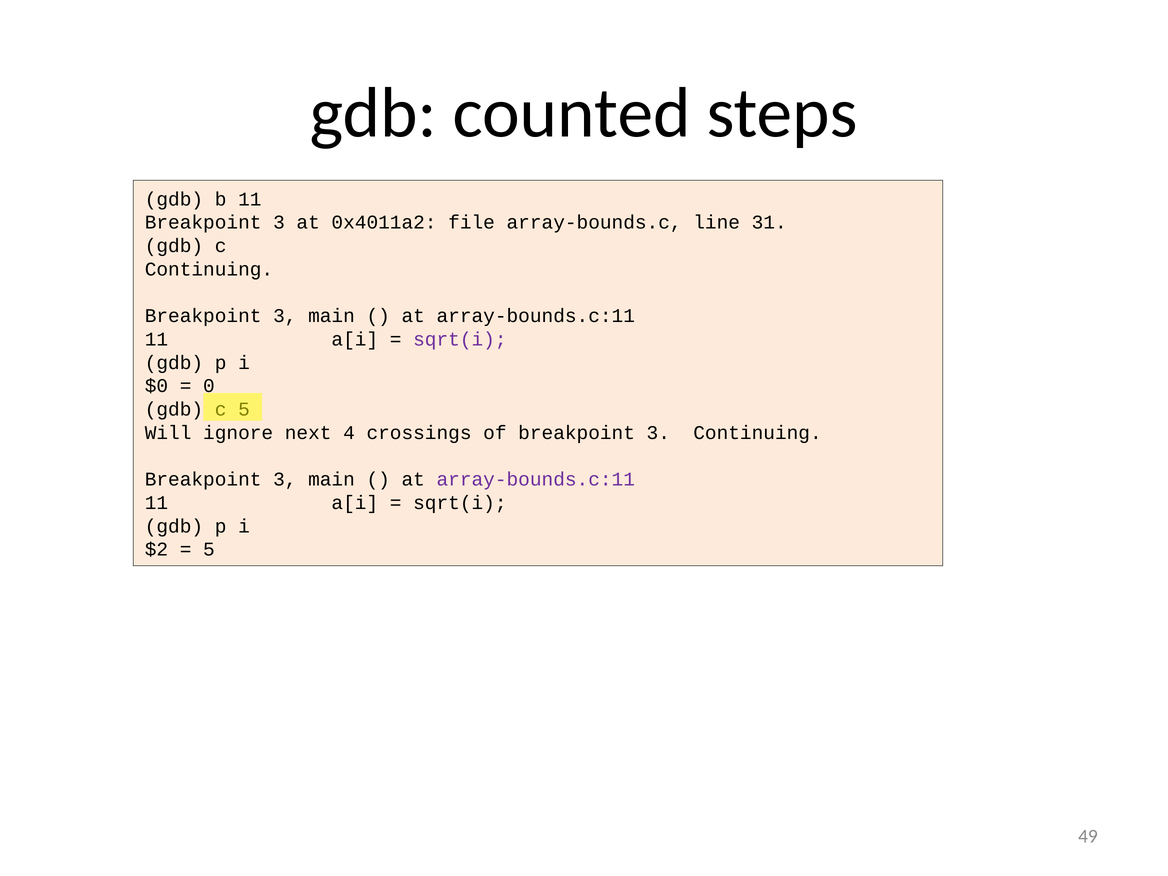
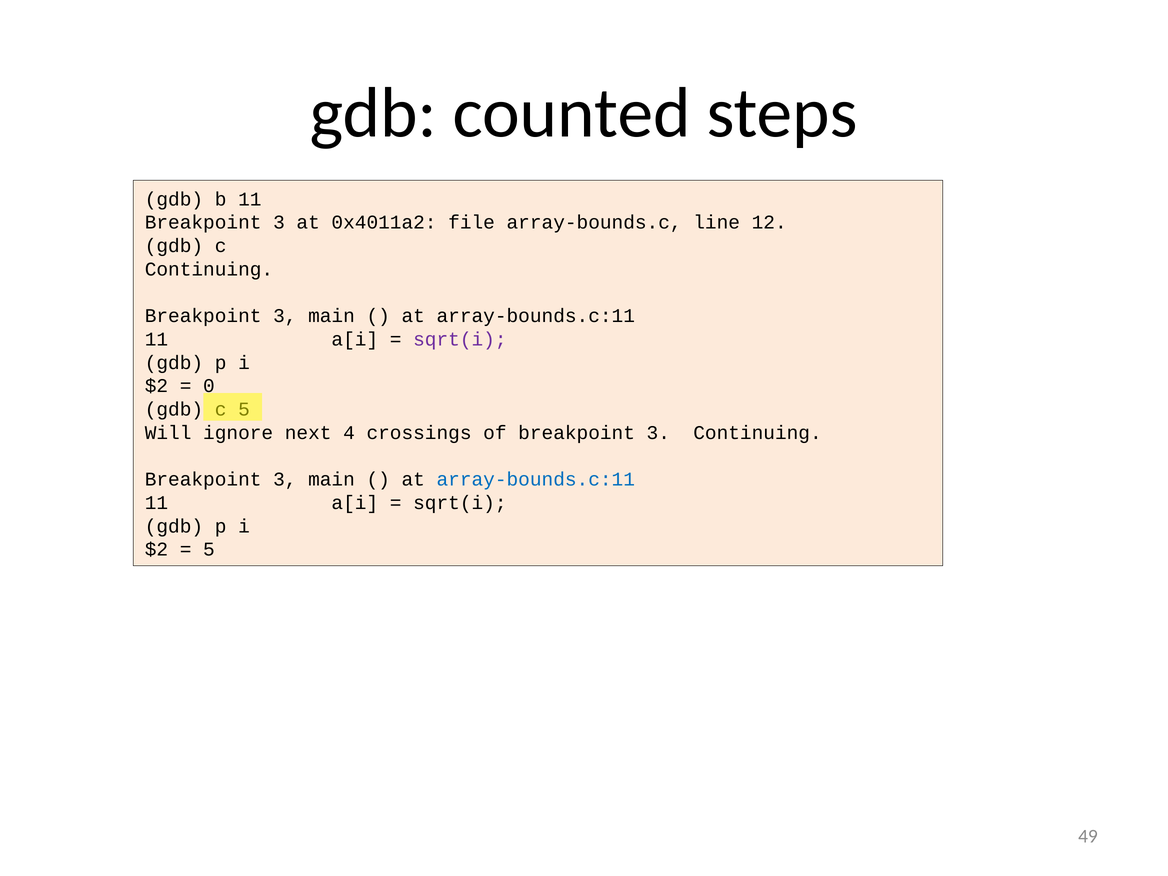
31: 31 -> 12
$0 at (156, 386): $0 -> $2
array-bounds.c:11 at (536, 479) colour: purple -> blue
